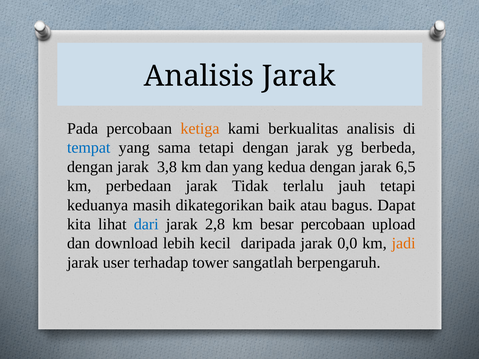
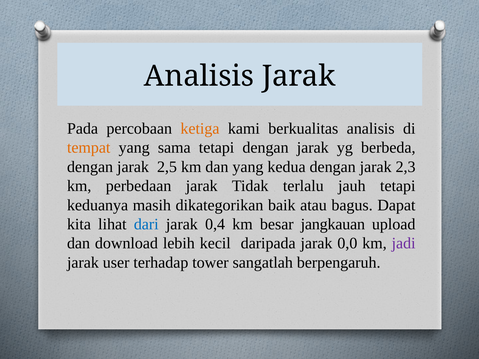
tempat colour: blue -> orange
3,8: 3,8 -> 2,5
6,5: 6,5 -> 2,3
2,8: 2,8 -> 0,4
besar percobaan: percobaan -> jangkauan
jadi colour: orange -> purple
